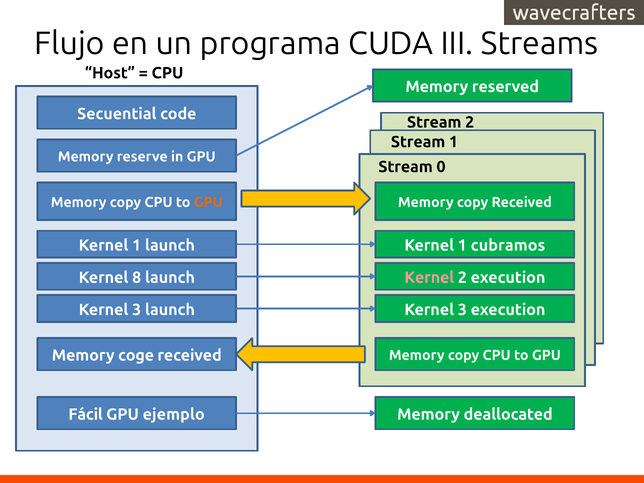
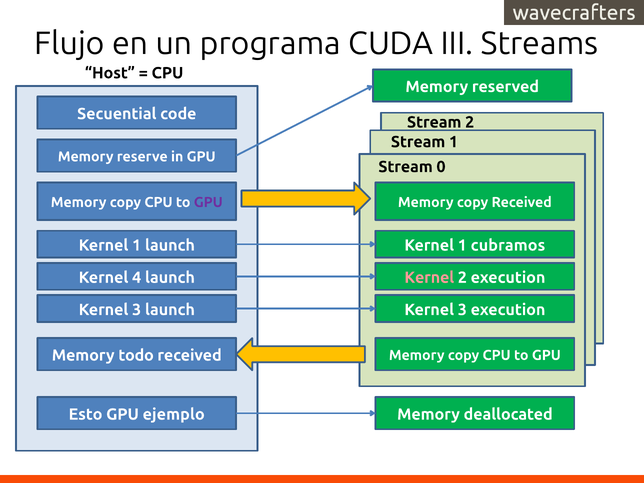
GPU at (208, 202) colour: orange -> purple
8: 8 -> 4
coge: coge -> todo
Fácil: Fácil -> Esto
